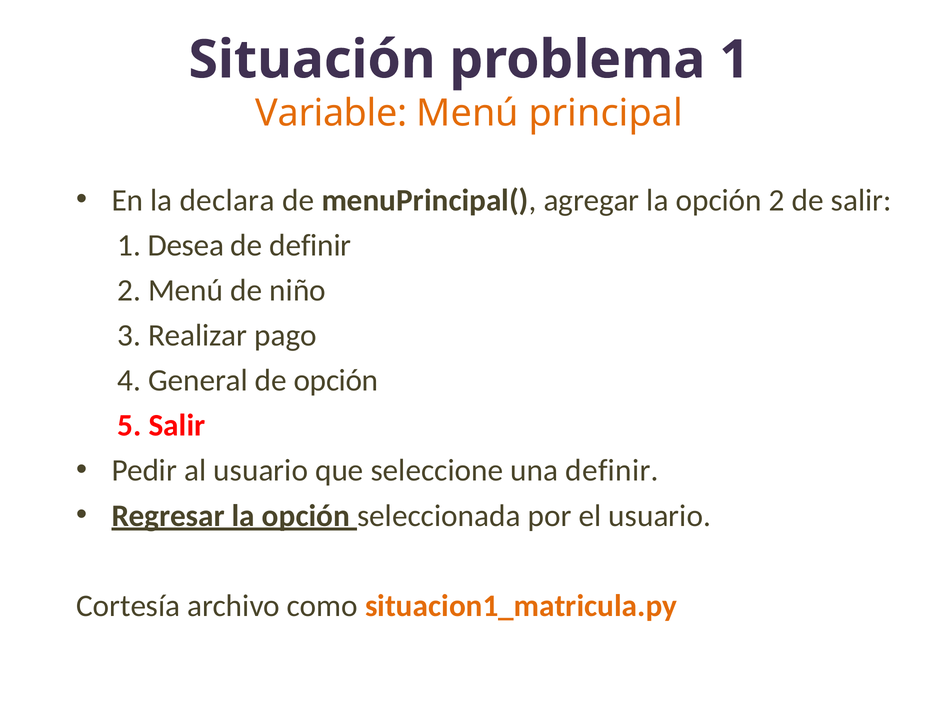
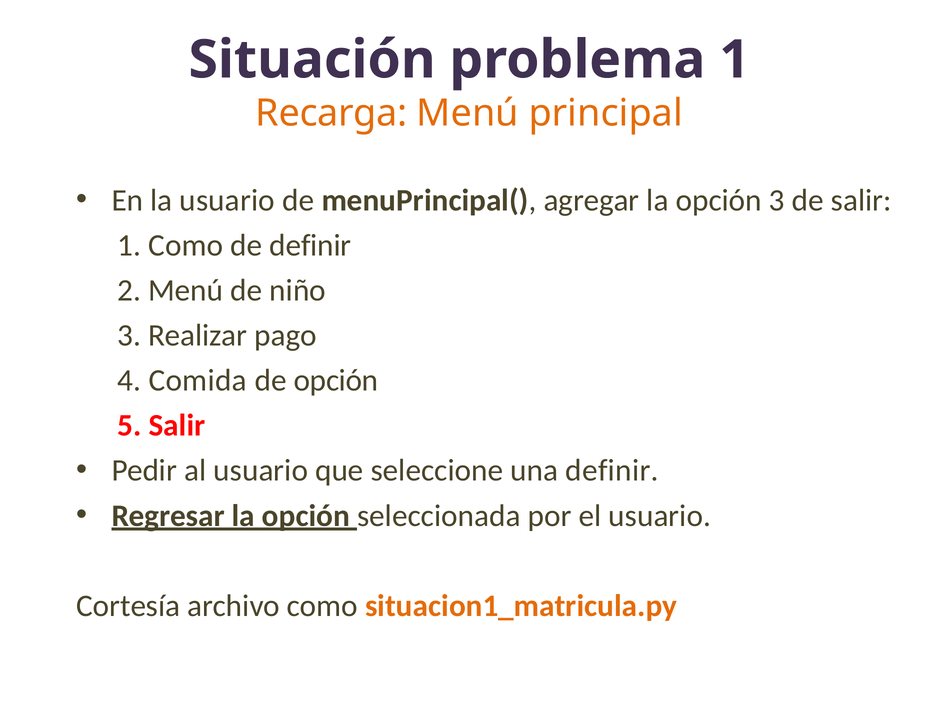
Variable: Variable -> Recarga
la declara: declara -> usuario
opción 2: 2 -> 3
1 Desea: Desea -> Como
General: General -> Comida
